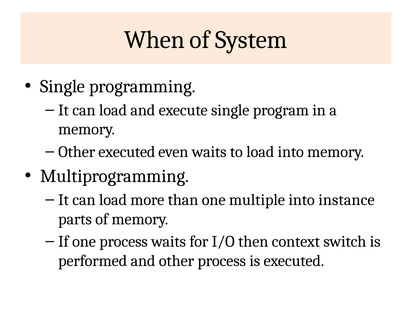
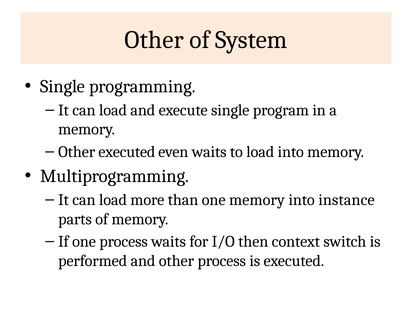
When at (154, 40): When -> Other
one multiple: multiple -> memory
